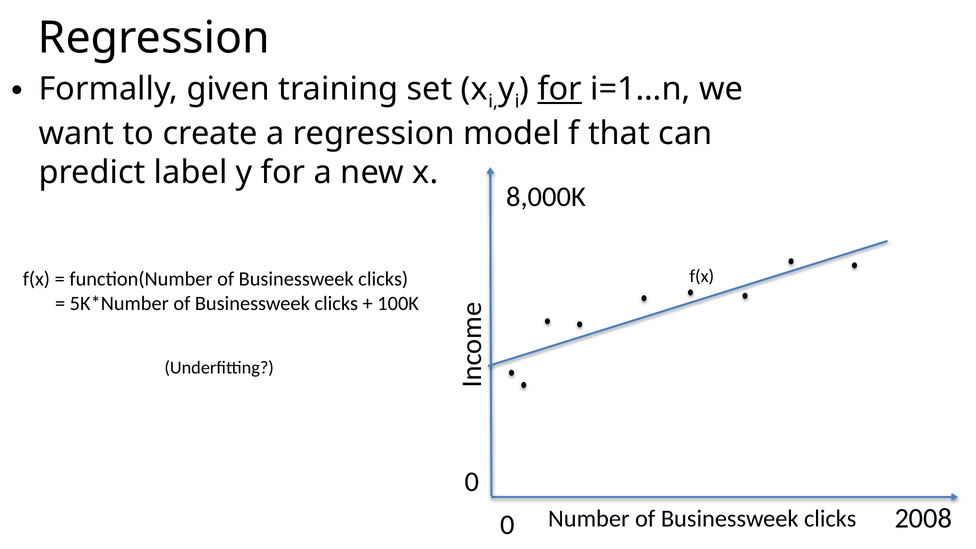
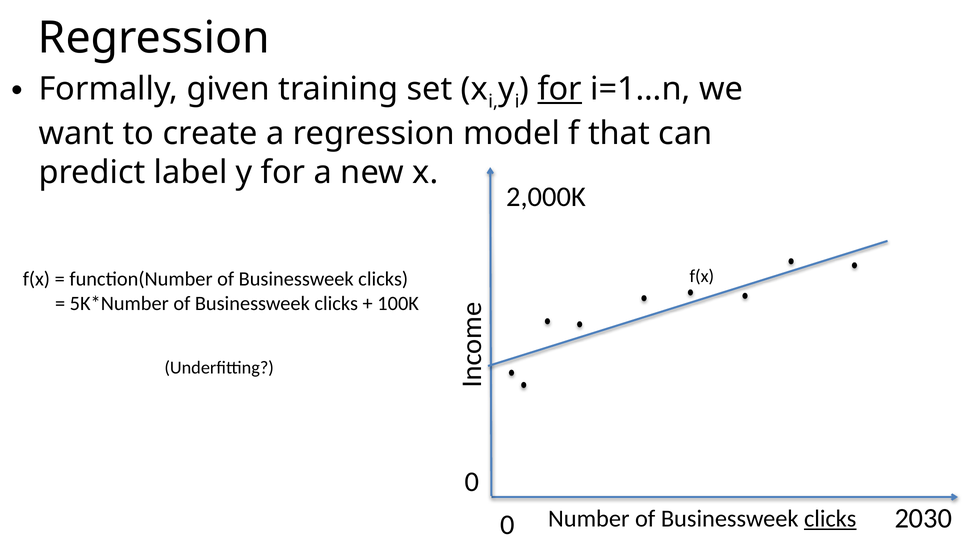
8,000K: 8,000K -> 2,000K
clicks at (830, 519) underline: none -> present
2008: 2008 -> 2030
